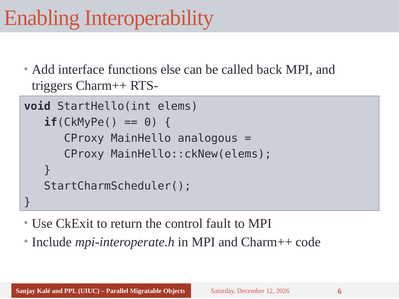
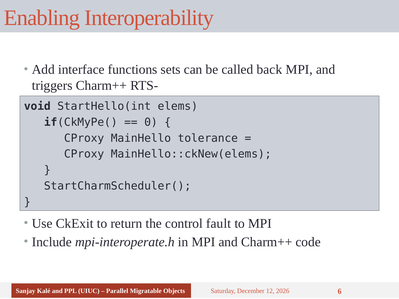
else: else -> sets
analogous: analogous -> tolerance
